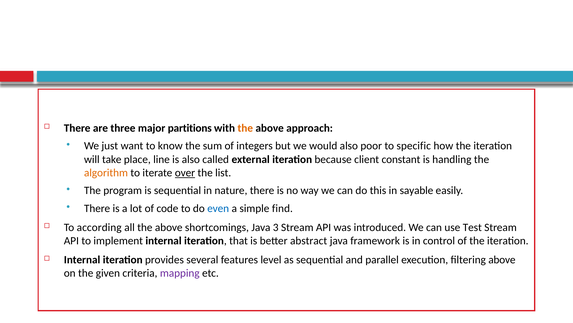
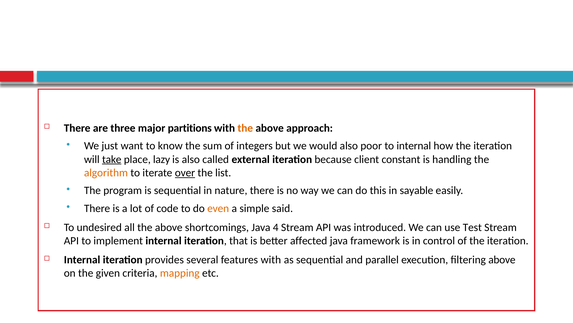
to specific: specific -> internal
take underline: none -> present
line: line -> lazy
even colour: blue -> orange
find: find -> said
according: according -> undesired
3: 3 -> 4
abstract: abstract -> affected
features level: level -> with
mapping colour: purple -> orange
